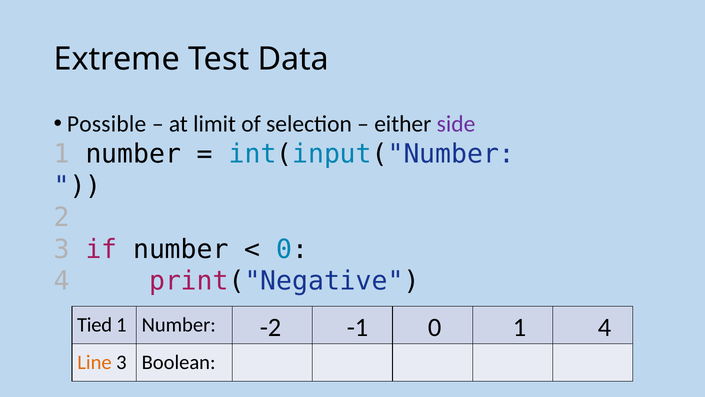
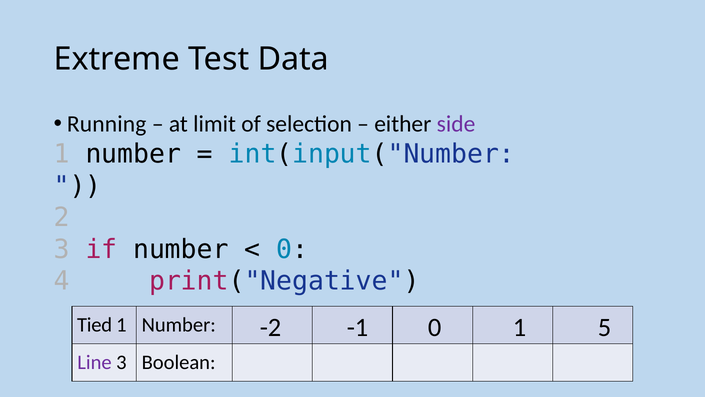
Possible: Possible -> Running
1 4: 4 -> 5
Line colour: orange -> purple
